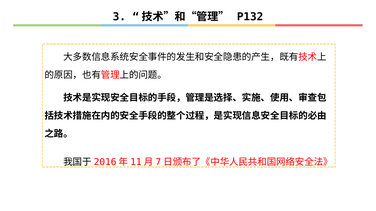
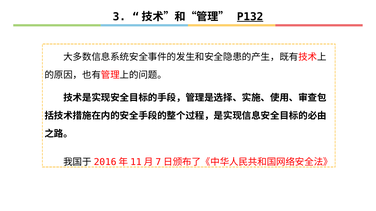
P132 underline: none -> present
